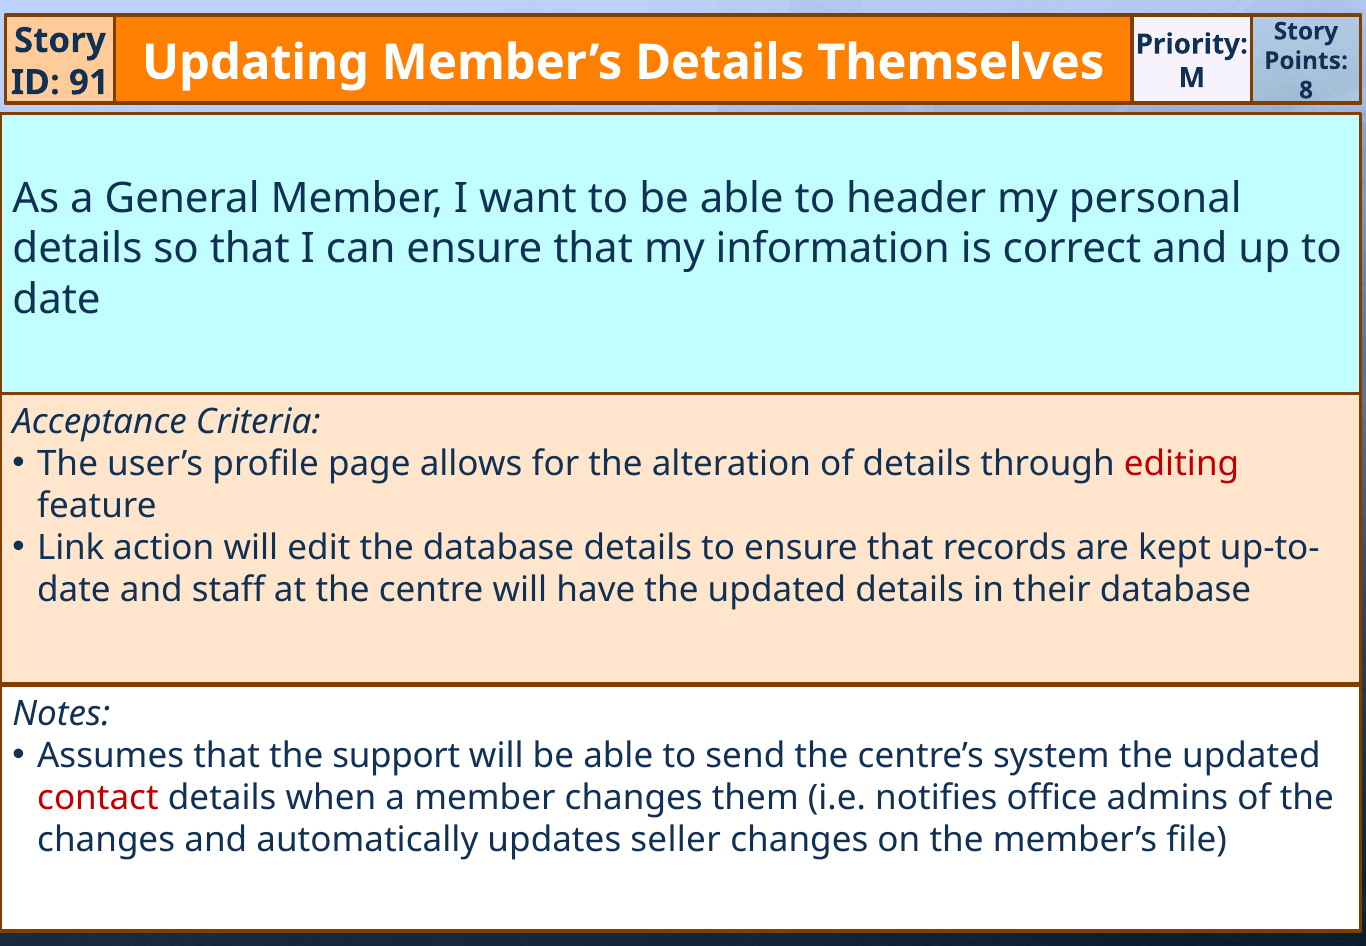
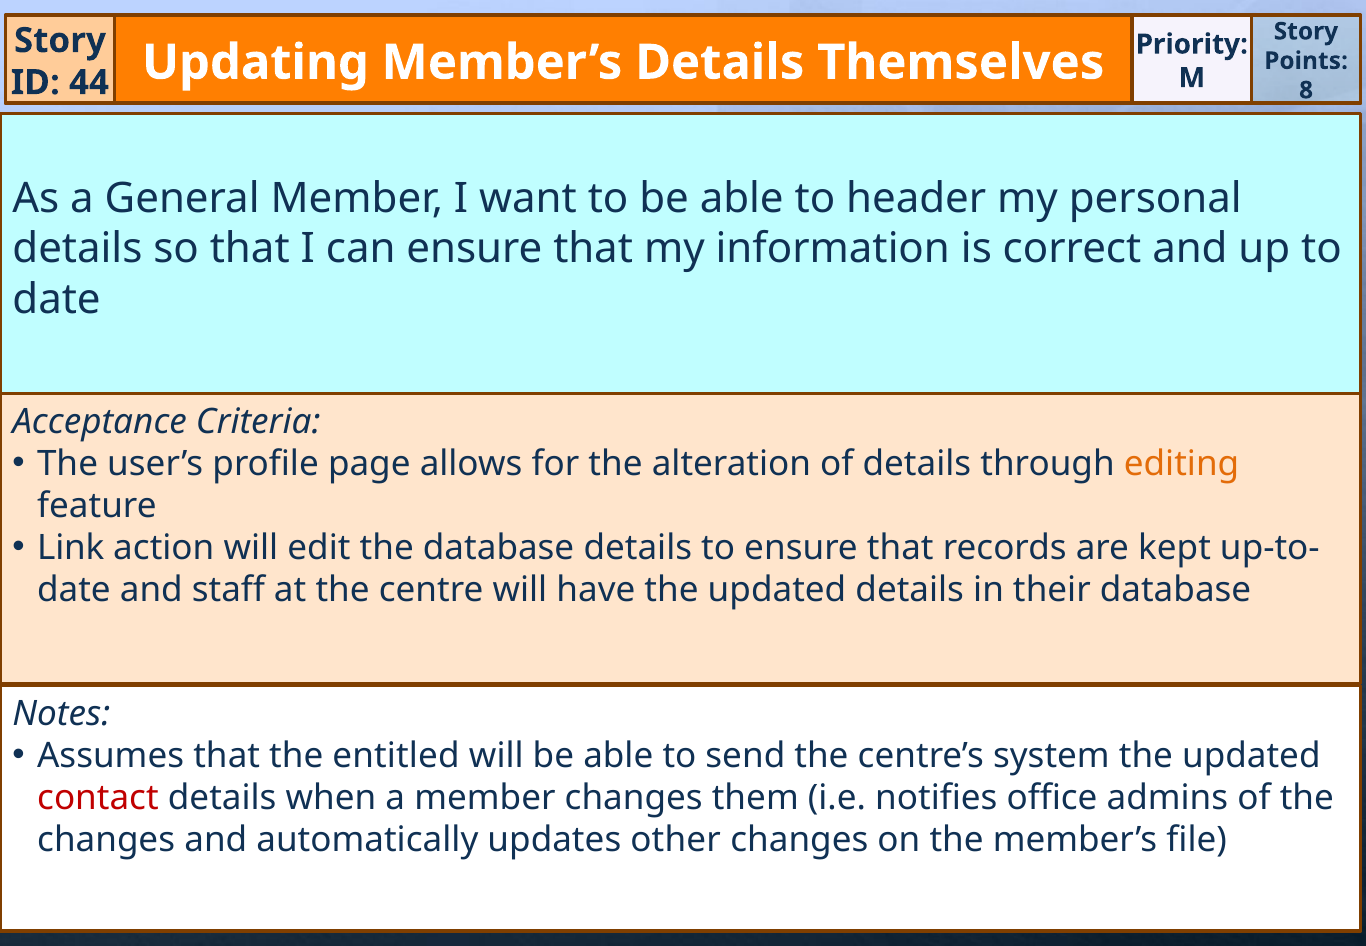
91: 91 -> 44
editing colour: red -> orange
support: support -> entitled
seller: seller -> other
